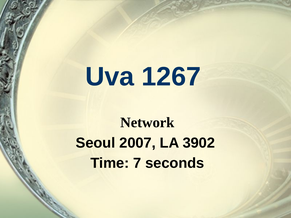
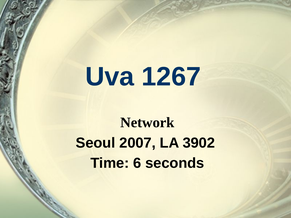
7: 7 -> 6
